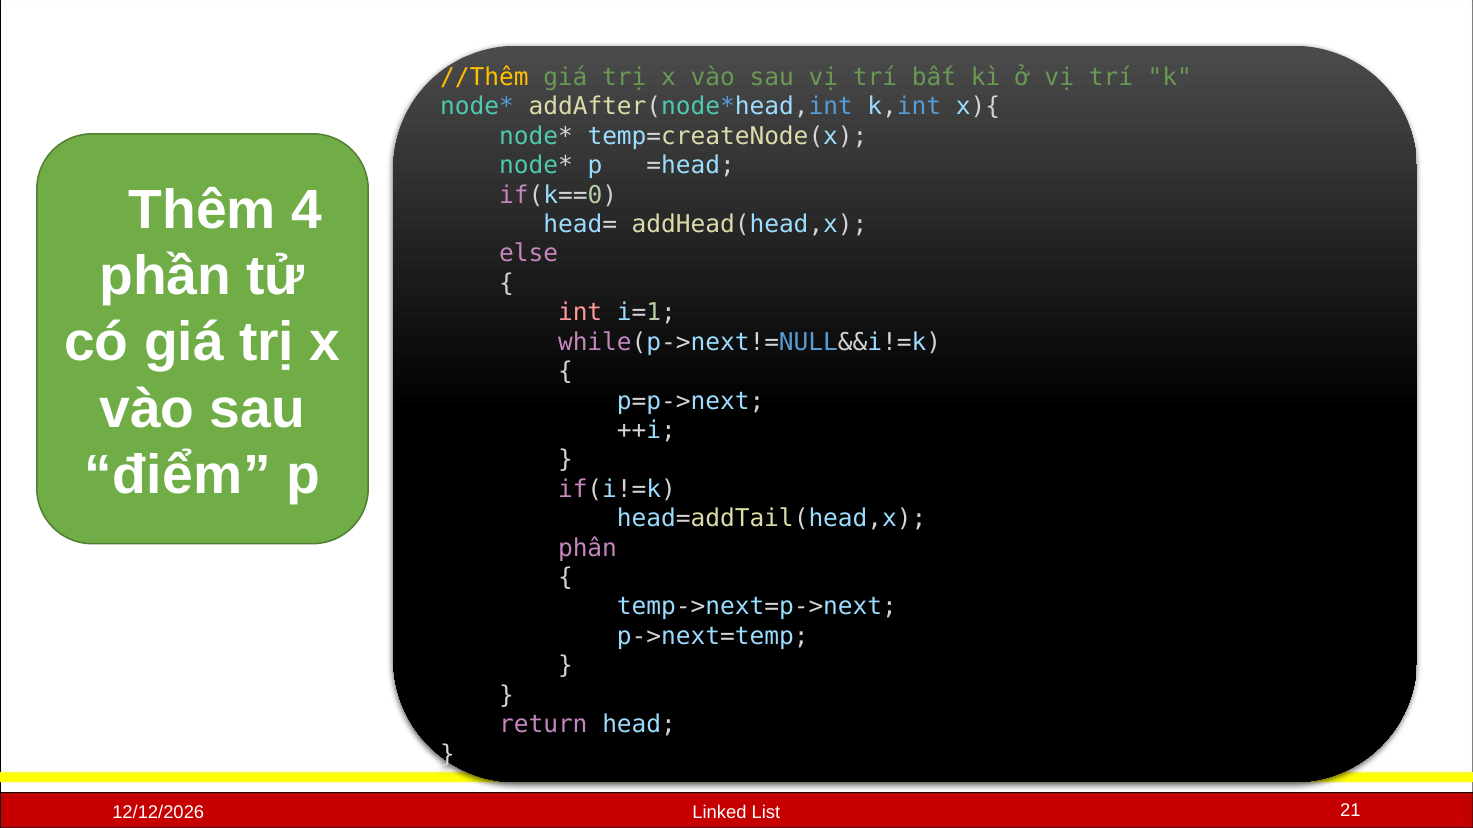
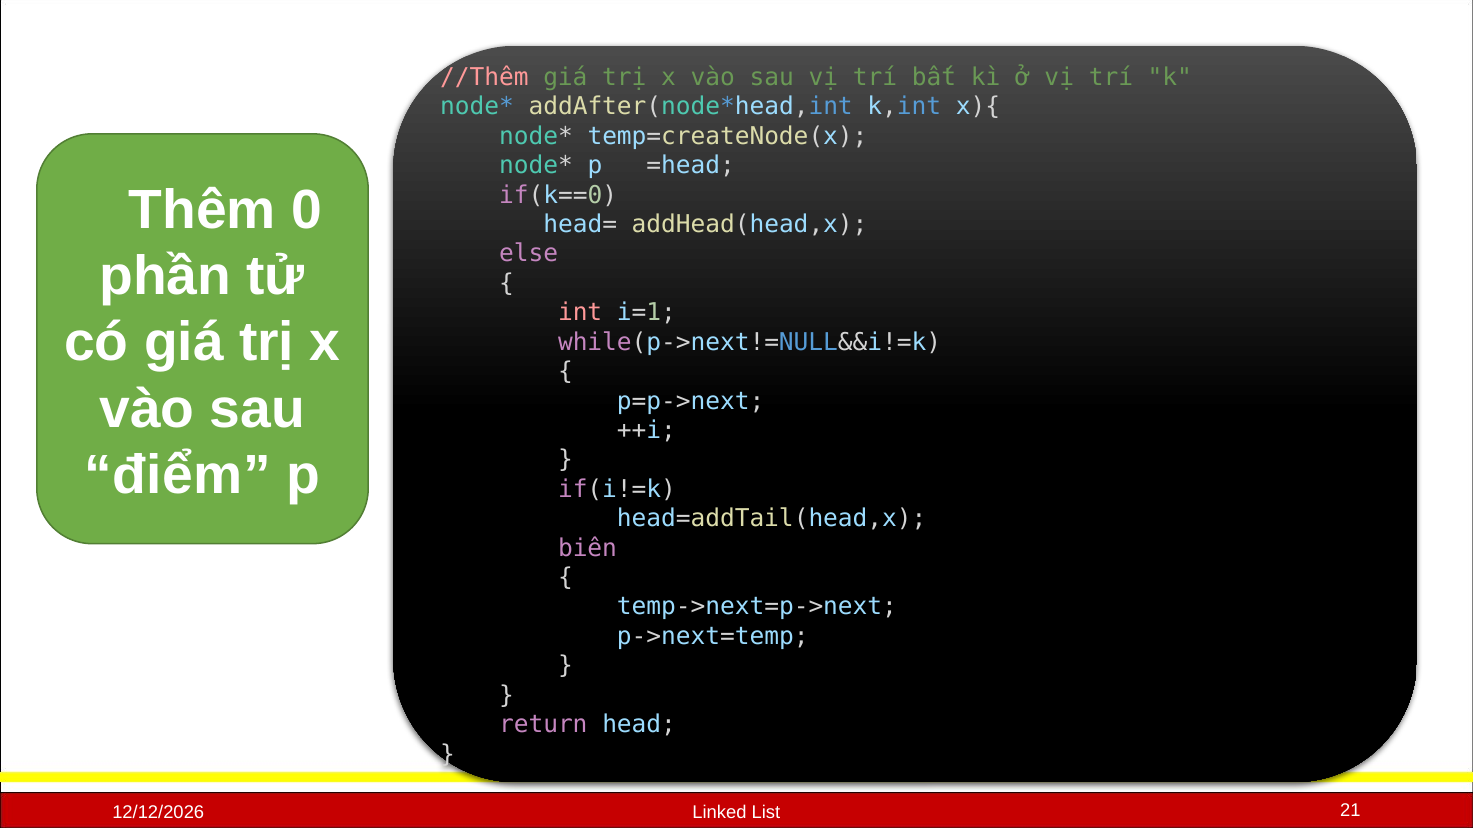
//Thêm colour: yellow -> pink
4: 4 -> 0
phần at (588, 548): phần -> biên
